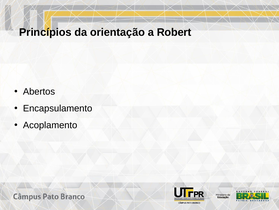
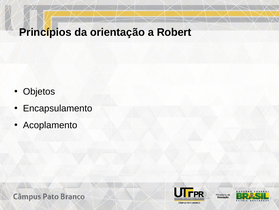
Abertos: Abertos -> Objetos
